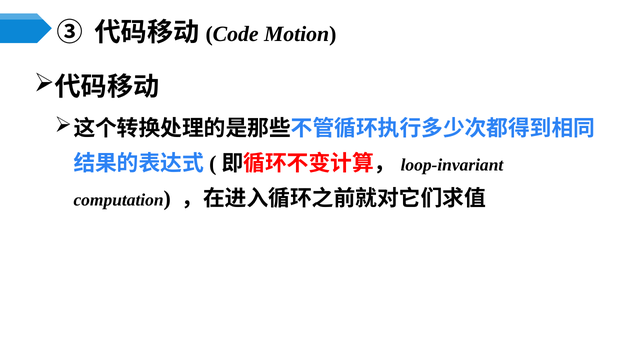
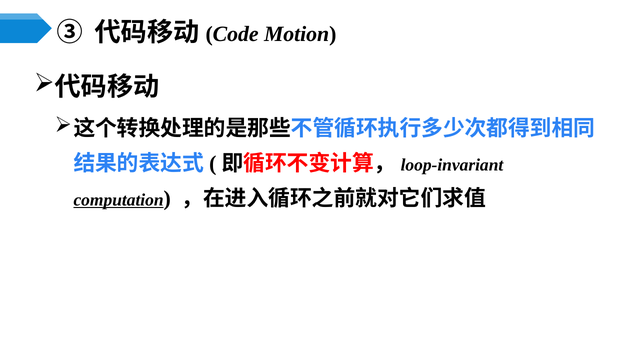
computation underline: none -> present
